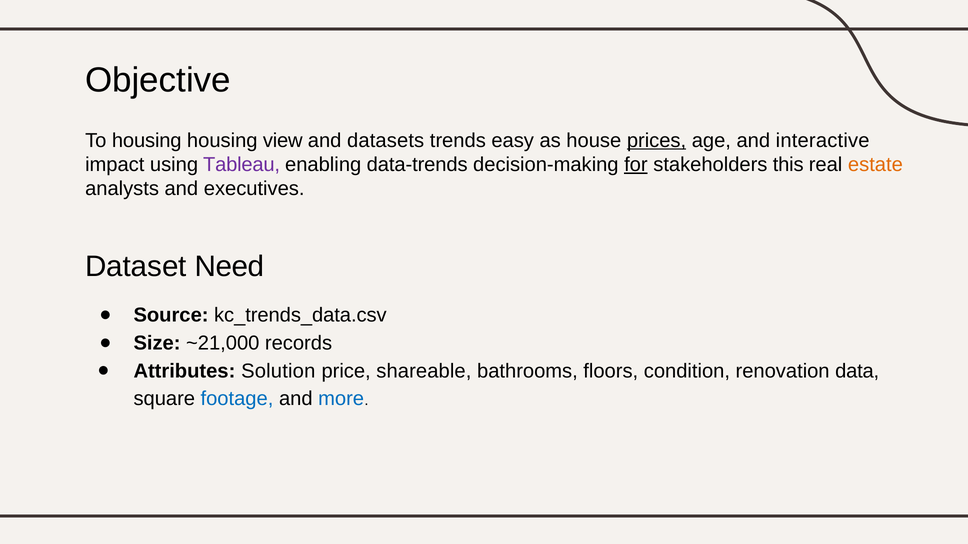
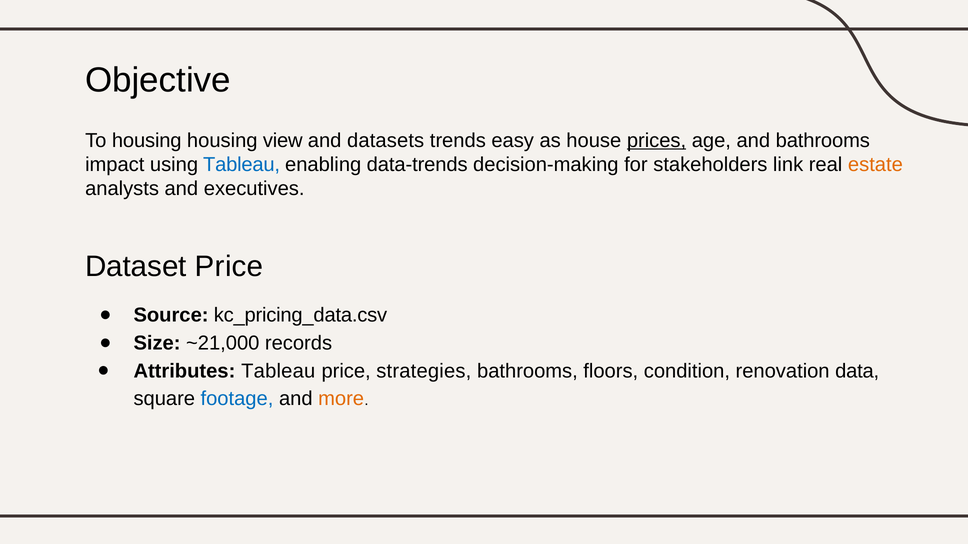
and interactive: interactive -> bathrooms
Tableau at (242, 165) colour: purple -> blue
for underline: present -> none
this: this -> link
Dataset Need: Need -> Price
kc_trends_data.csv: kc_trends_data.csv -> kc_pricing_data.csv
Attributes Solution: Solution -> Tableau
shareable: shareable -> strategies
more colour: blue -> orange
